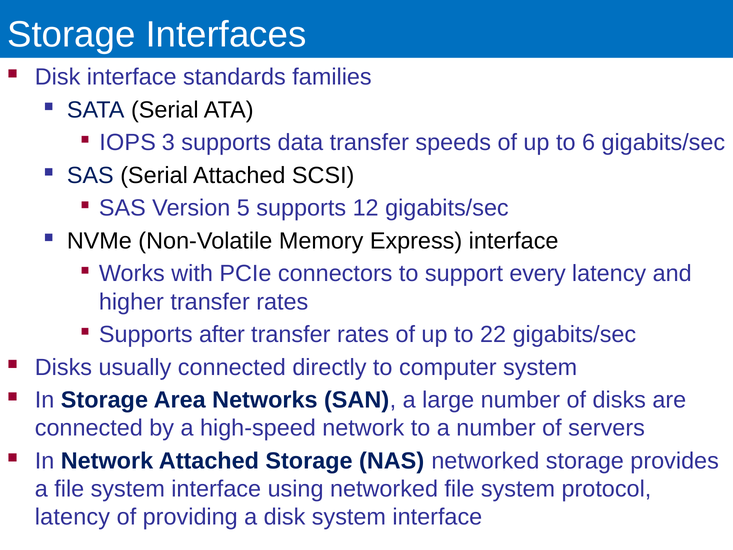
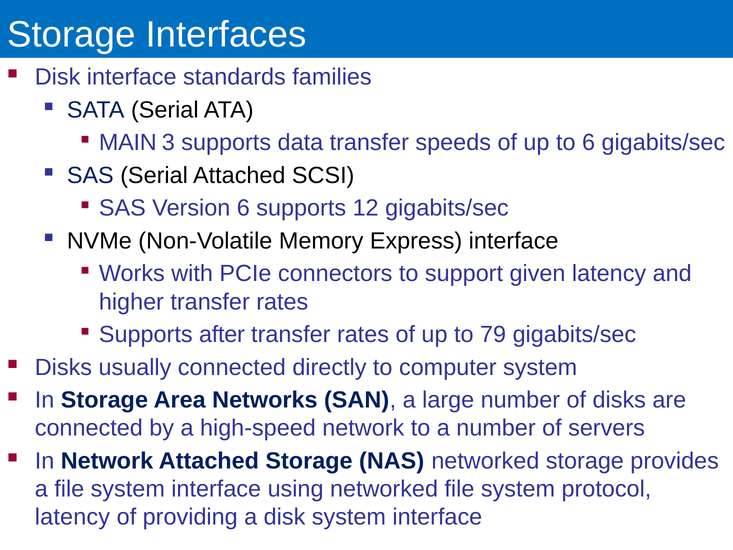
IOPS: IOPS -> MAIN
Version 5: 5 -> 6
every: every -> given
22: 22 -> 79
